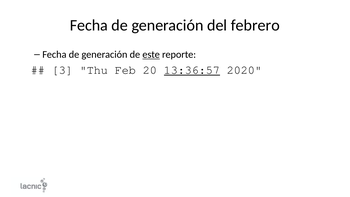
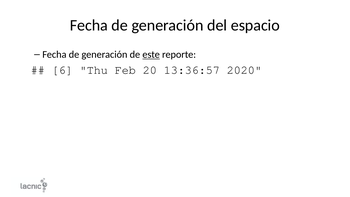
febrero: febrero -> espacio
3: 3 -> 6
13:36:57 underline: present -> none
